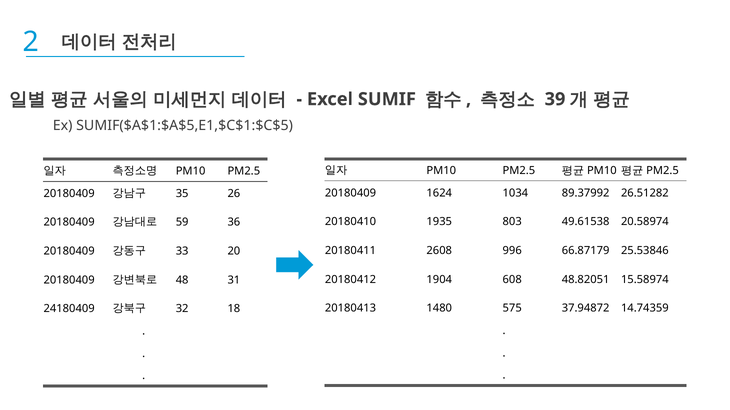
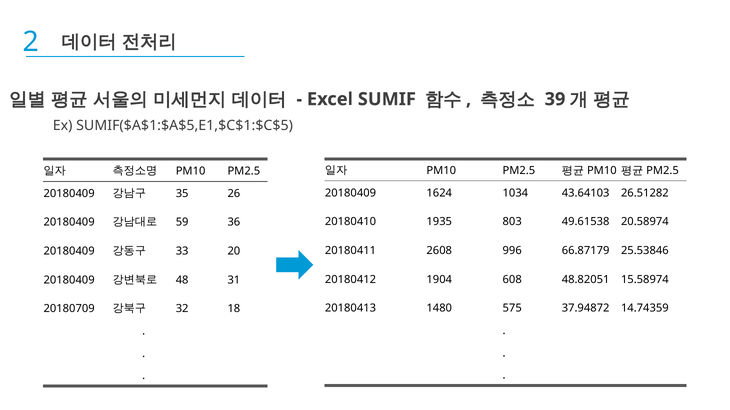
89.37992: 89.37992 -> 43.64103
24180409: 24180409 -> 20180709
